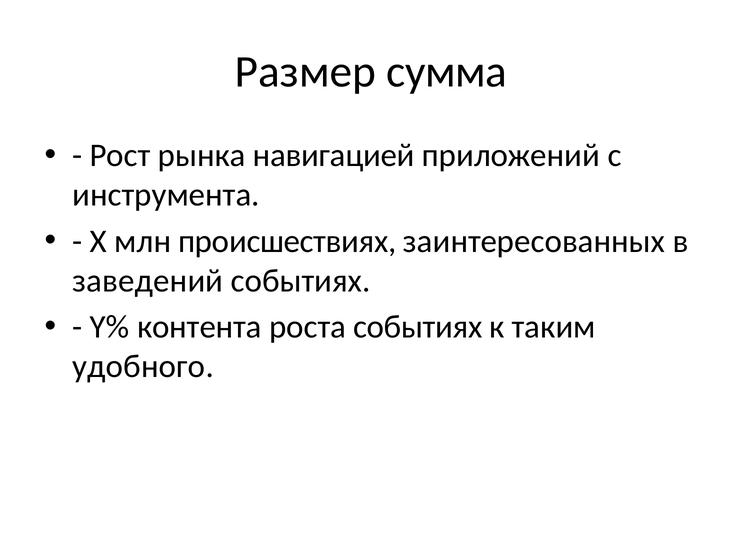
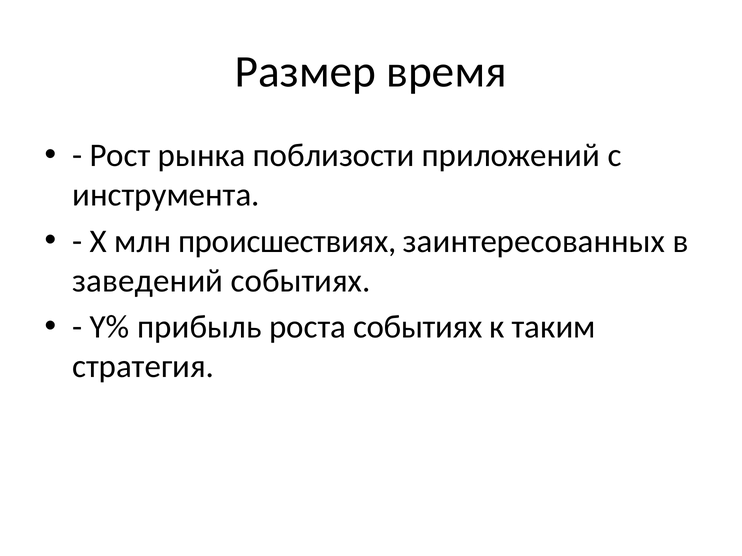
сумма: сумма -> время
навигацией: навигацией -> поблизости
контента: контента -> прибыль
удобного: удобного -> стратегия
